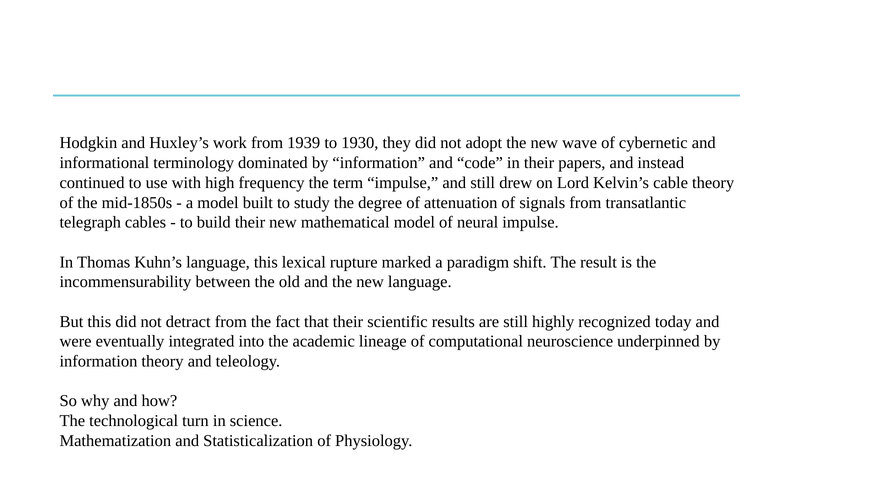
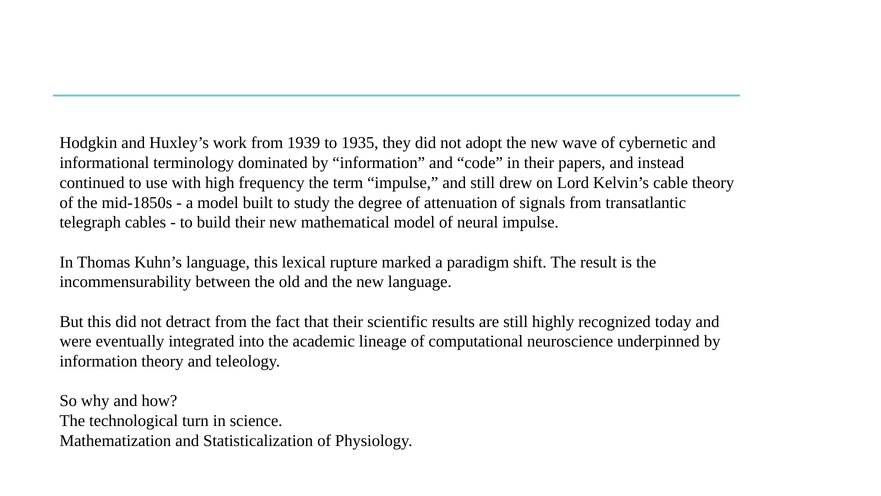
1930: 1930 -> 1935
